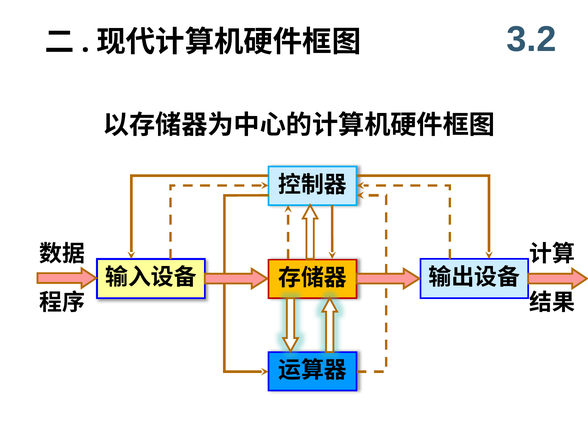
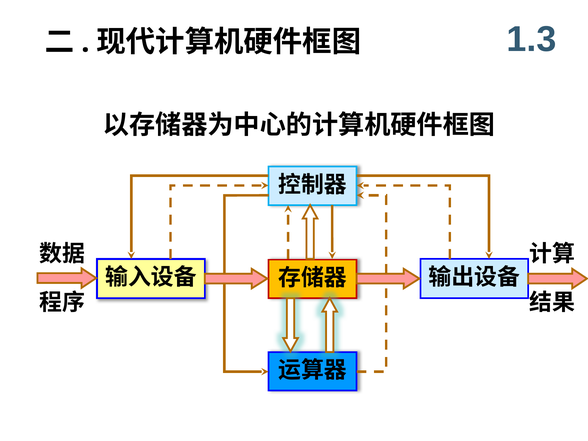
3.2: 3.2 -> 1.3
